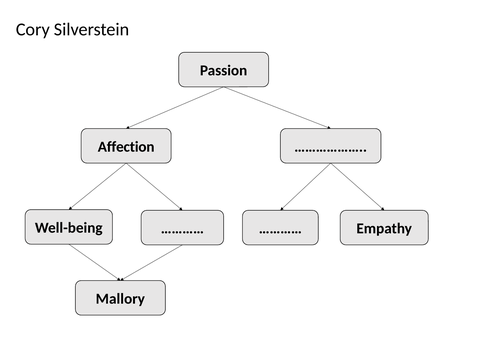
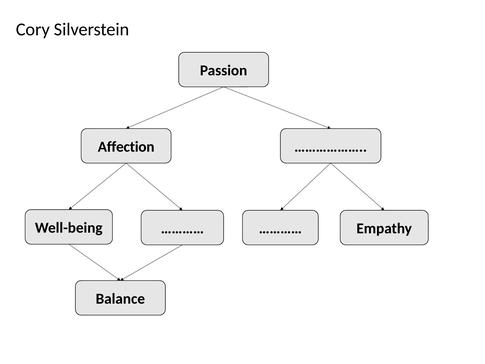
Mallory: Mallory -> Balance
